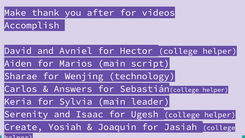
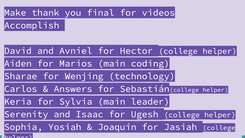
after: after -> final
script: script -> coding
Create: Create -> Sophia
